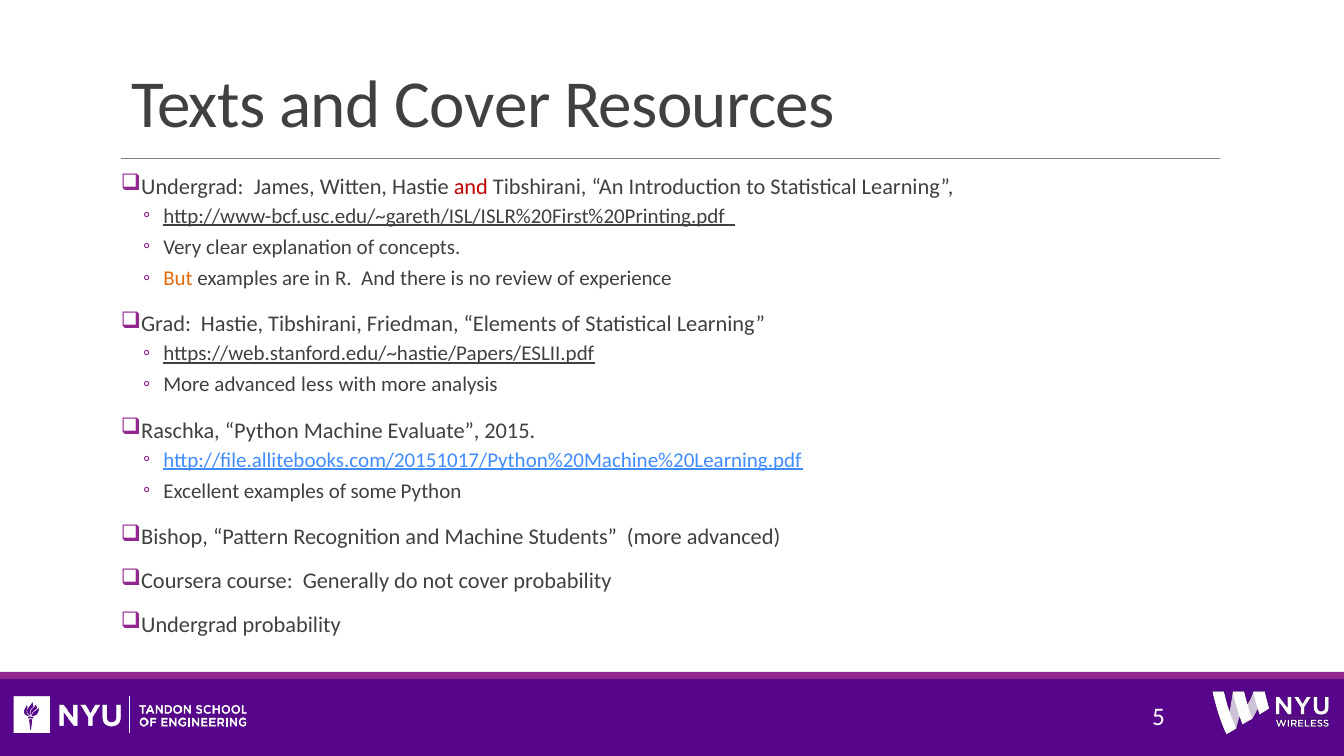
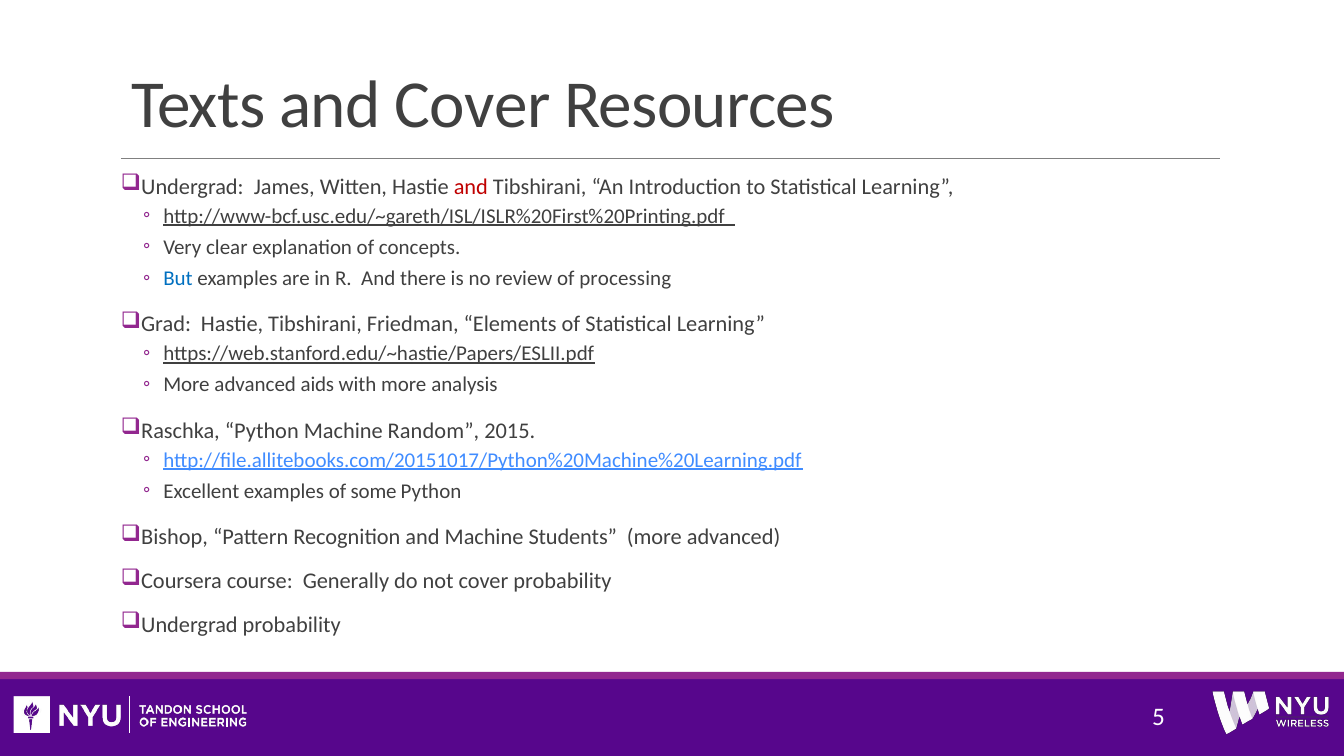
But colour: orange -> blue
experience: experience -> processing
less: less -> aids
Evaluate: Evaluate -> Random
